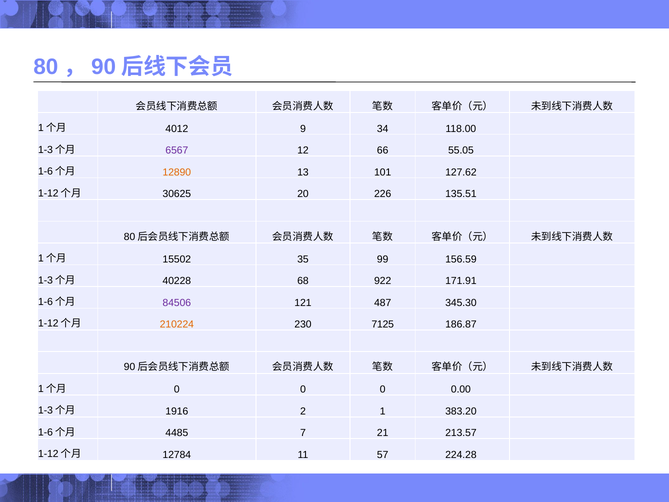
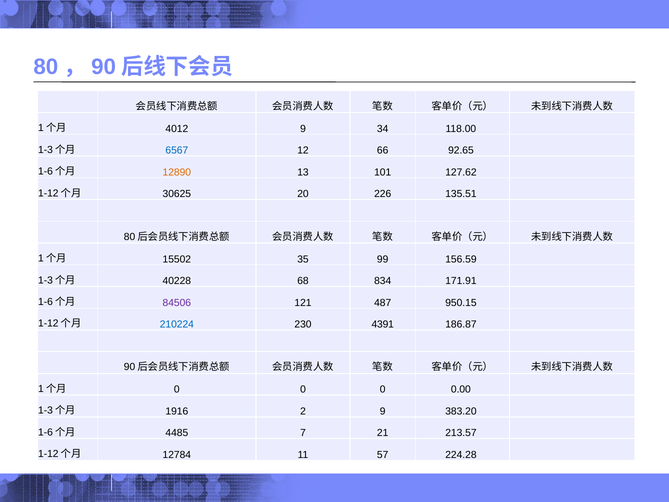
6567 colour: purple -> blue
55.05: 55.05 -> 92.65
922: 922 -> 834
345.30: 345.30 -> 950.15
210224 colour: orange -> blue
7125: 7125 -> 4391
2 1: 1 -> 9
